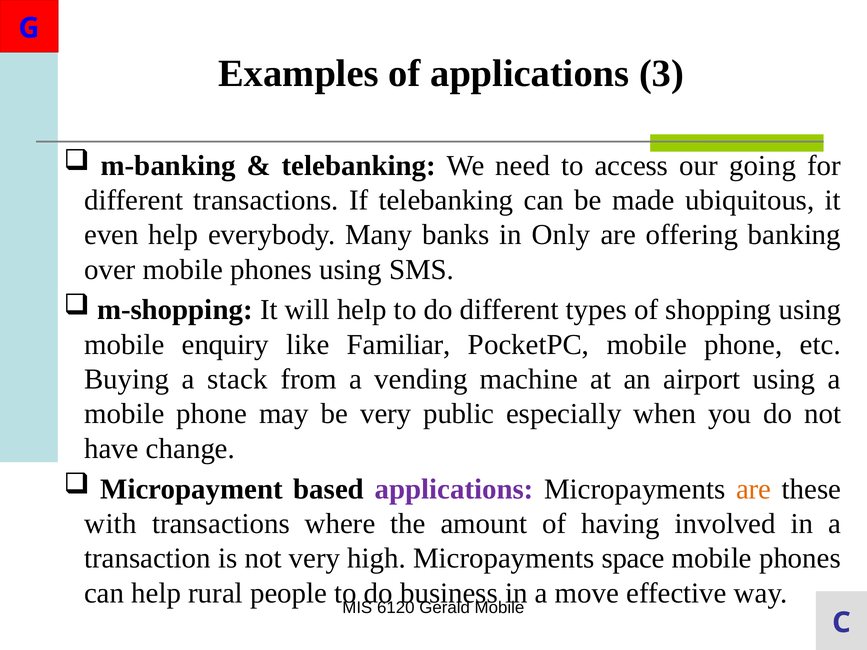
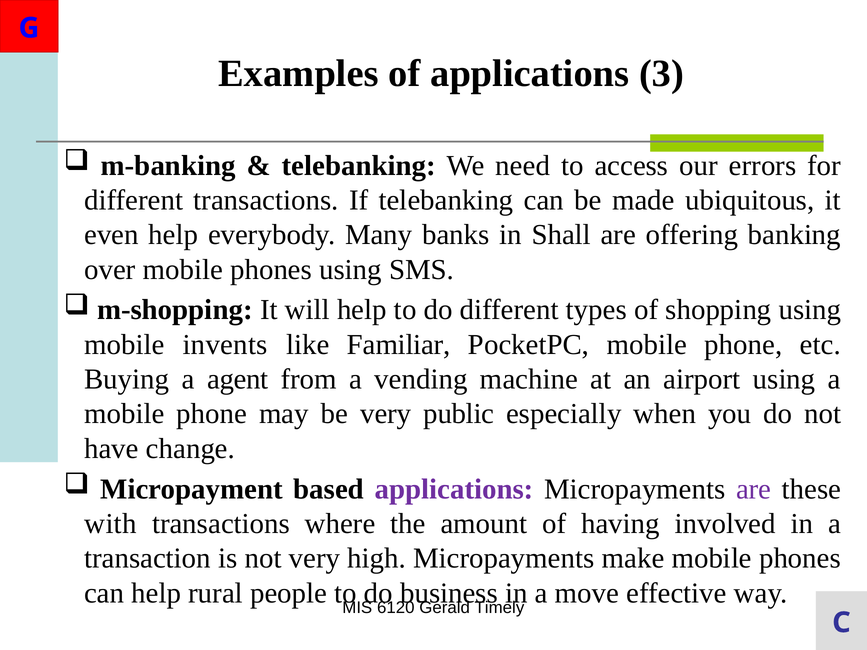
going: going -> errors
Only: Only -> Shall
enquiry: enquiry -> invents
stack: stack -> agent
are at (754, 489) colour: orange -> purple
space: space -> make
Mobile at (499, 608): Mobile -> Timely
